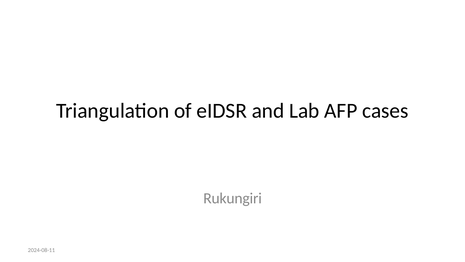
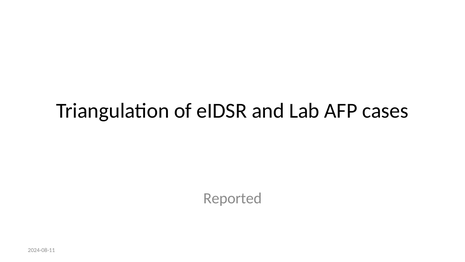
Rukungiri: Rukungiri -> Reported
